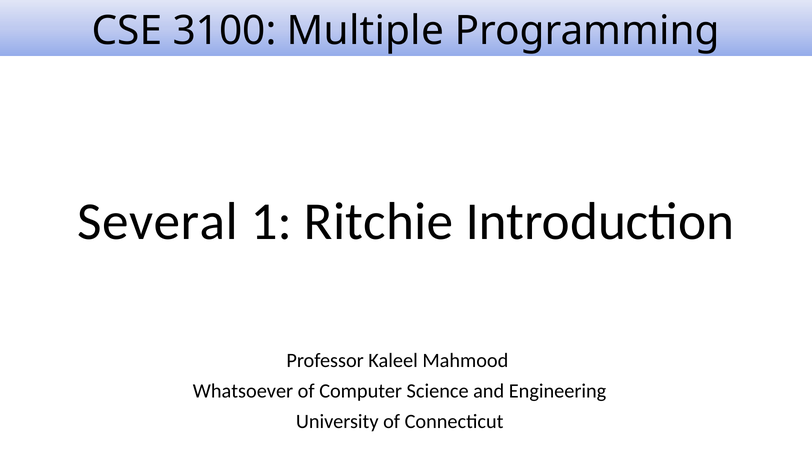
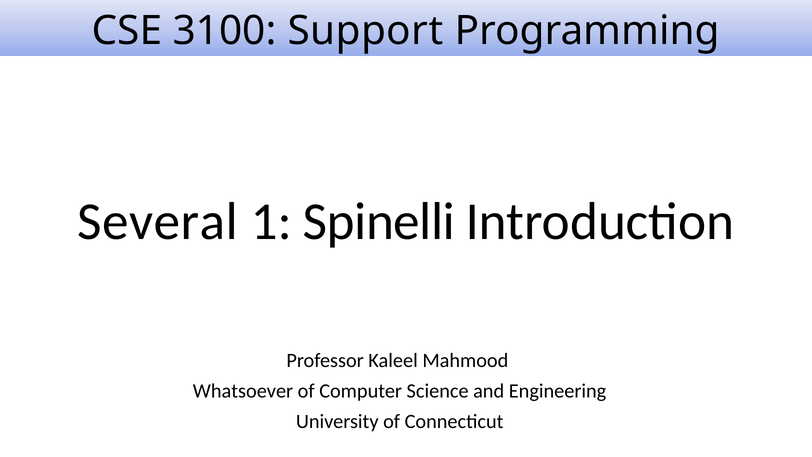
Multiple: Multiple -> Support
Ritchie: Ritchie -> Spinelli
